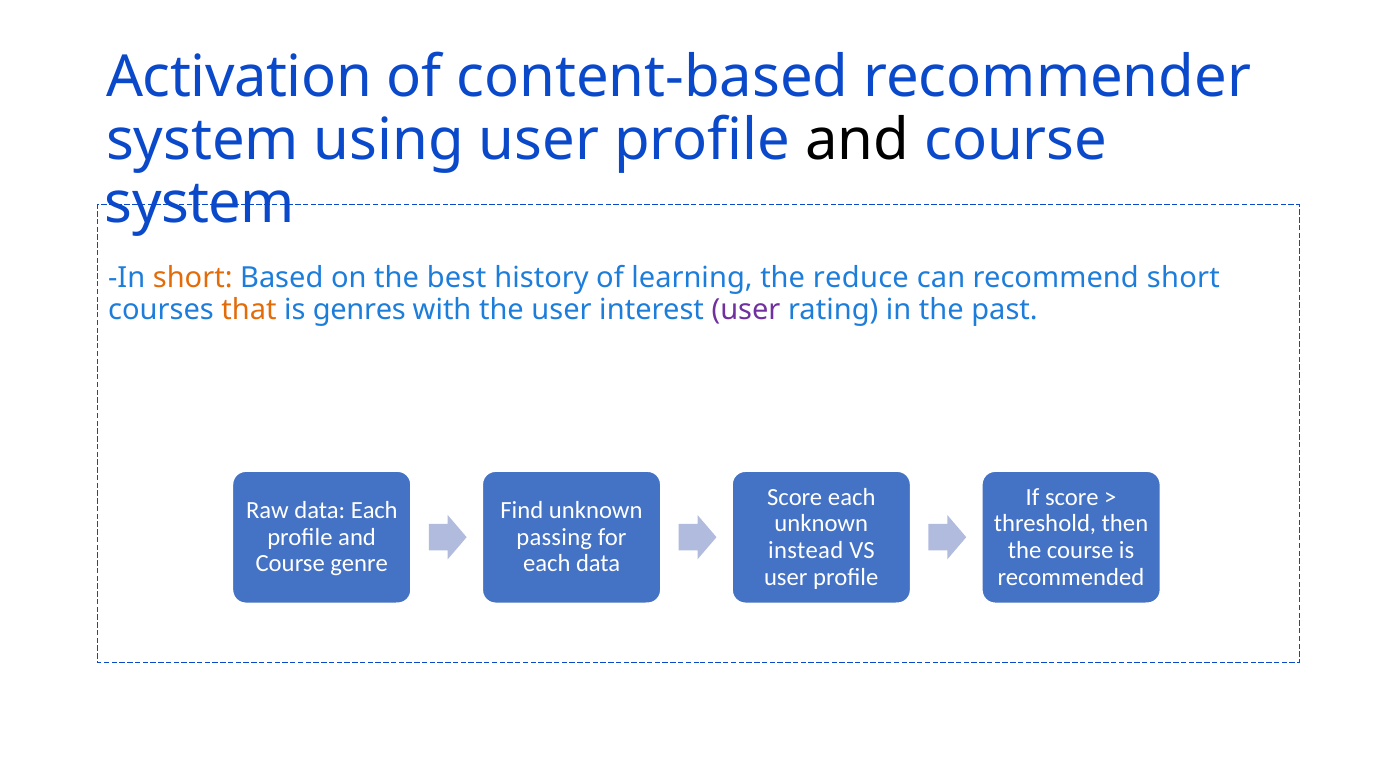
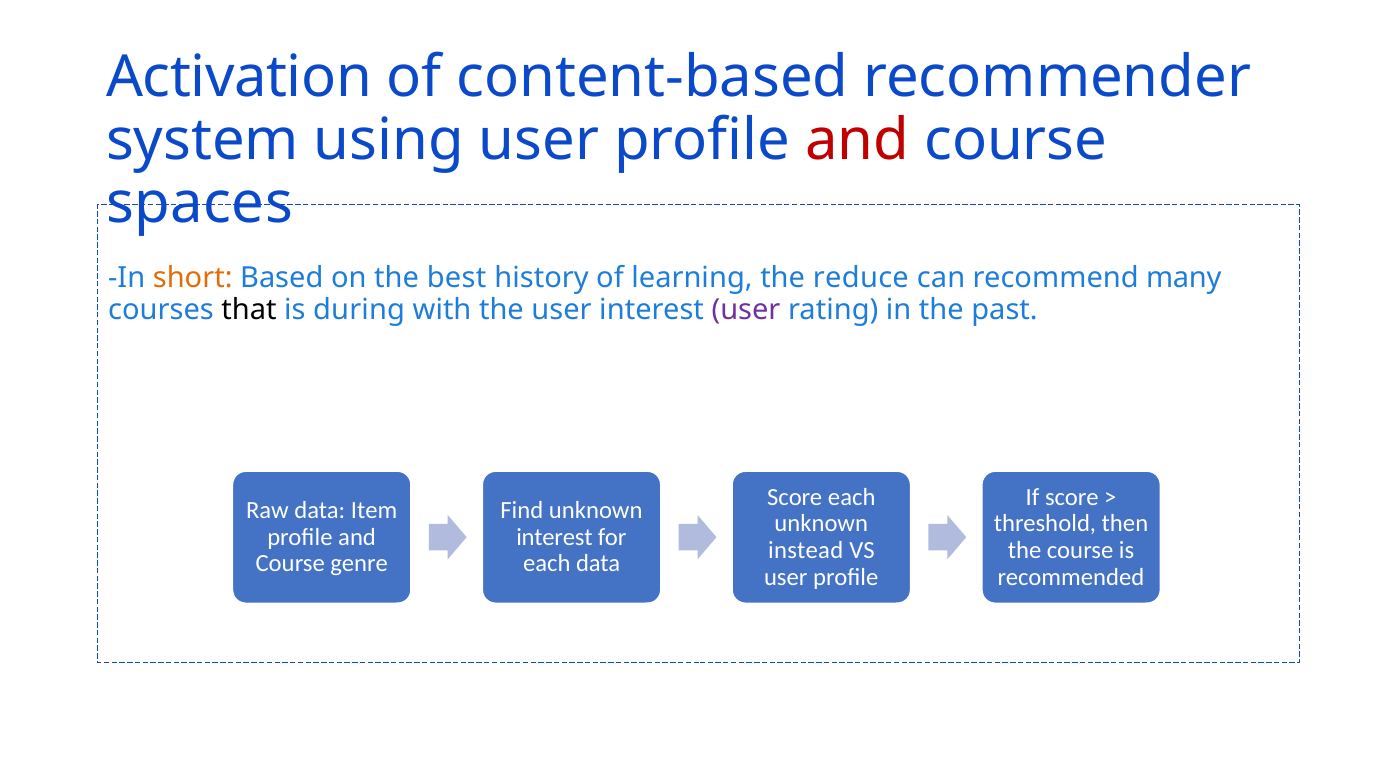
and at (857, 141) colour: black -> red
system at (200, 203): system -> spaces
recommend short: short -> many
that colour: orange -> black
genres: genres -> during
Each at (374, 511): Each -> Item
passing at (554, 537): passing -> interest
